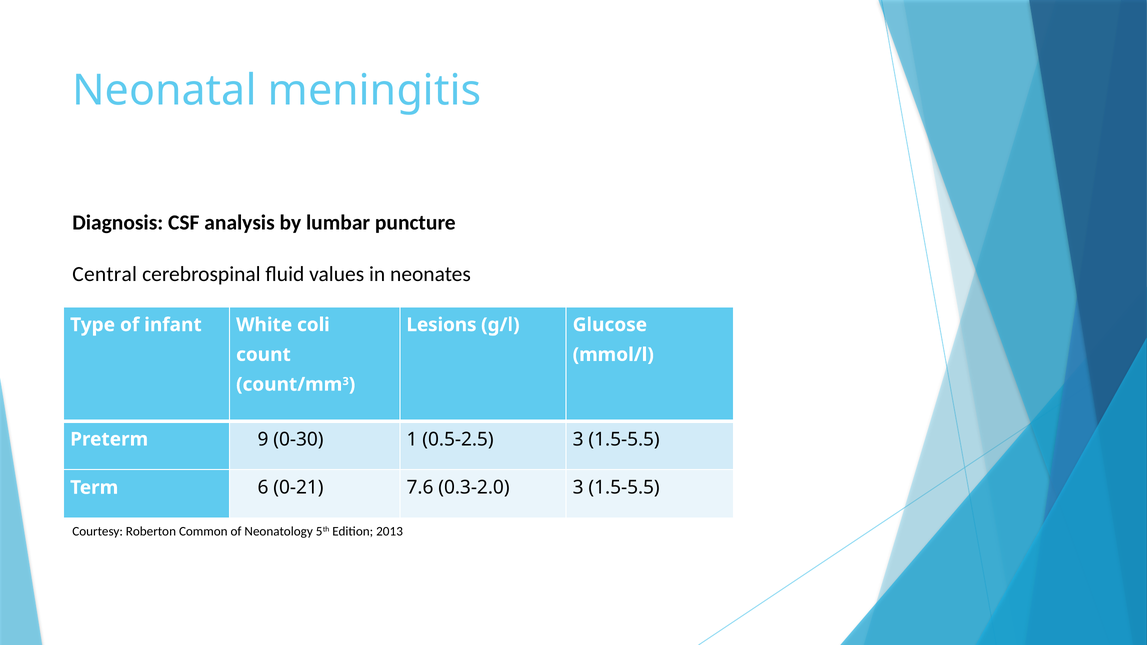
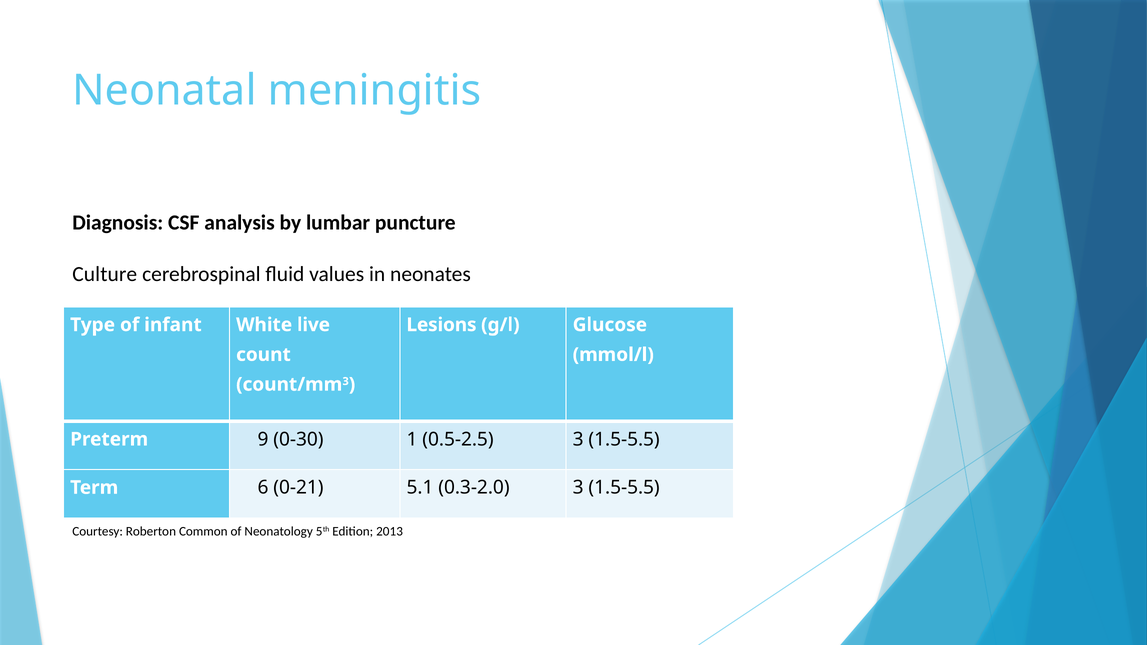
Central: Central -> Culture
coli: coli -> live
7.6: 7.6 -> 5.1
